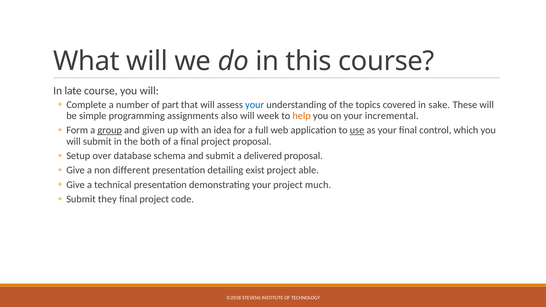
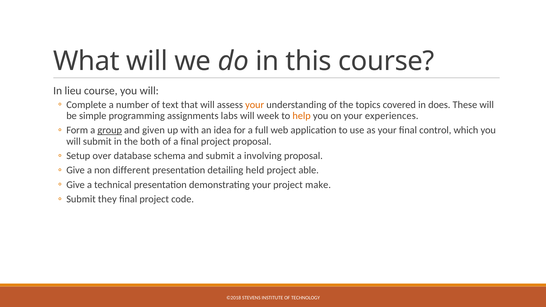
late: late -> lieu
part: part -> text
your at (255, 105) colour: blue -> orange
sake: sake -> does
also: also -> labs
incremental: incremental -> experiences
use underline: present -> none
delivered: delivered -> involving
exist: exist -> held
much: much -> make
